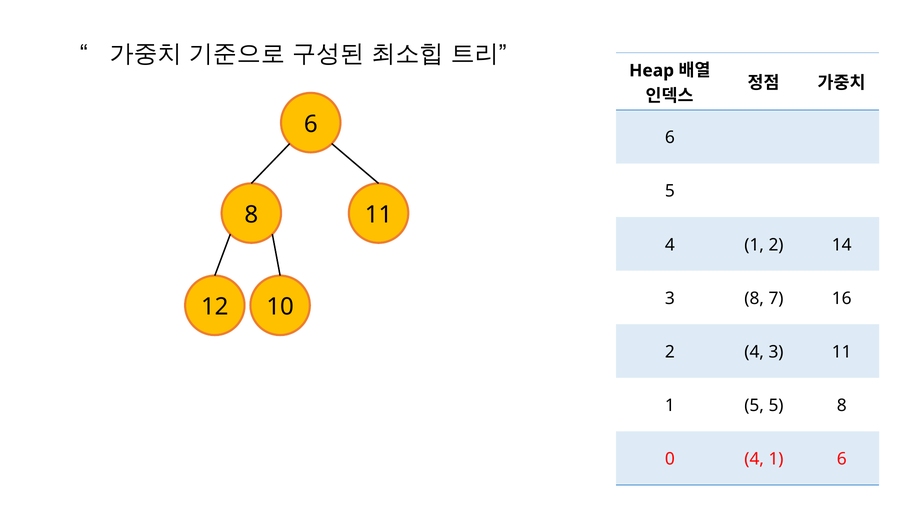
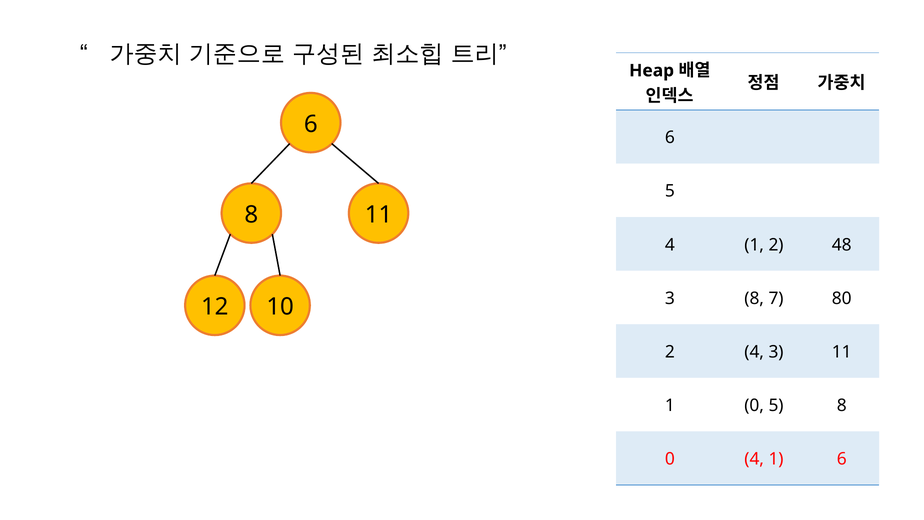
14: 14 -> 48
16: 16 -> 80
1 5: 5 -> 0
